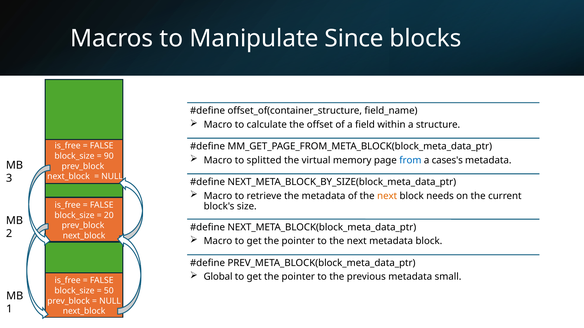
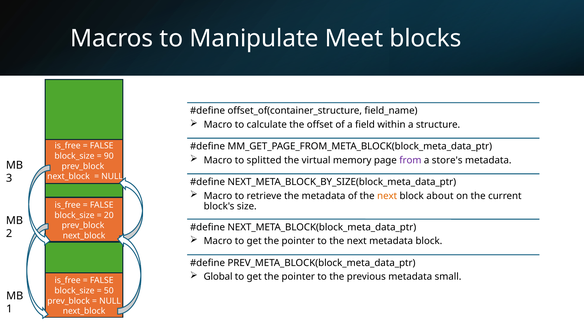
Since: Since -> Meet
from colour: blue -> purple
cases's: cases's -> store's
needs: needs -> about
